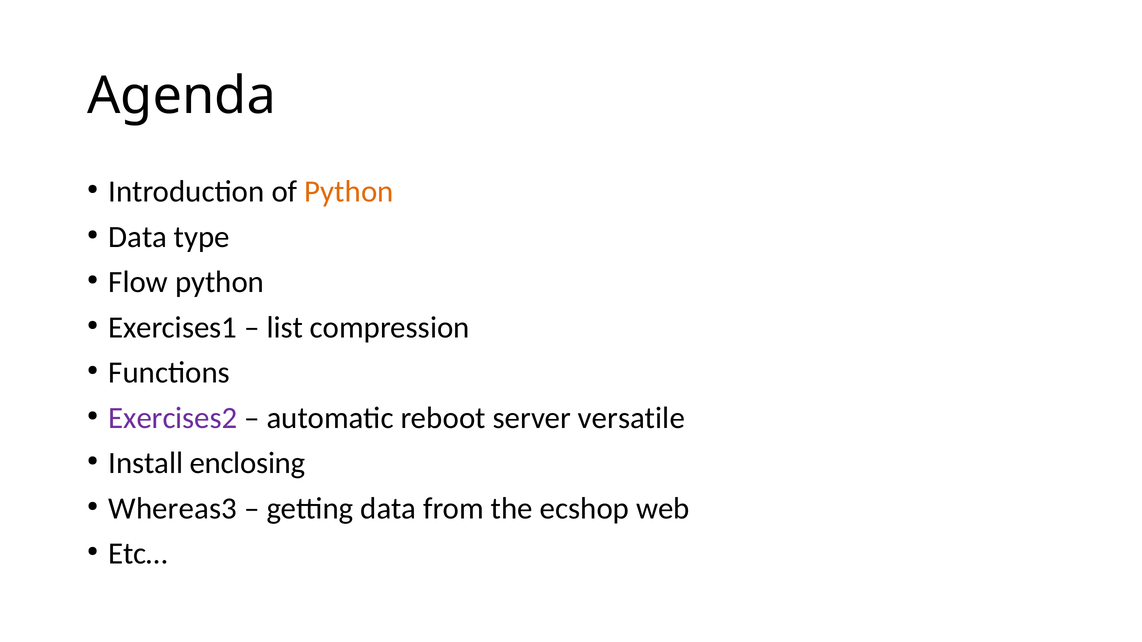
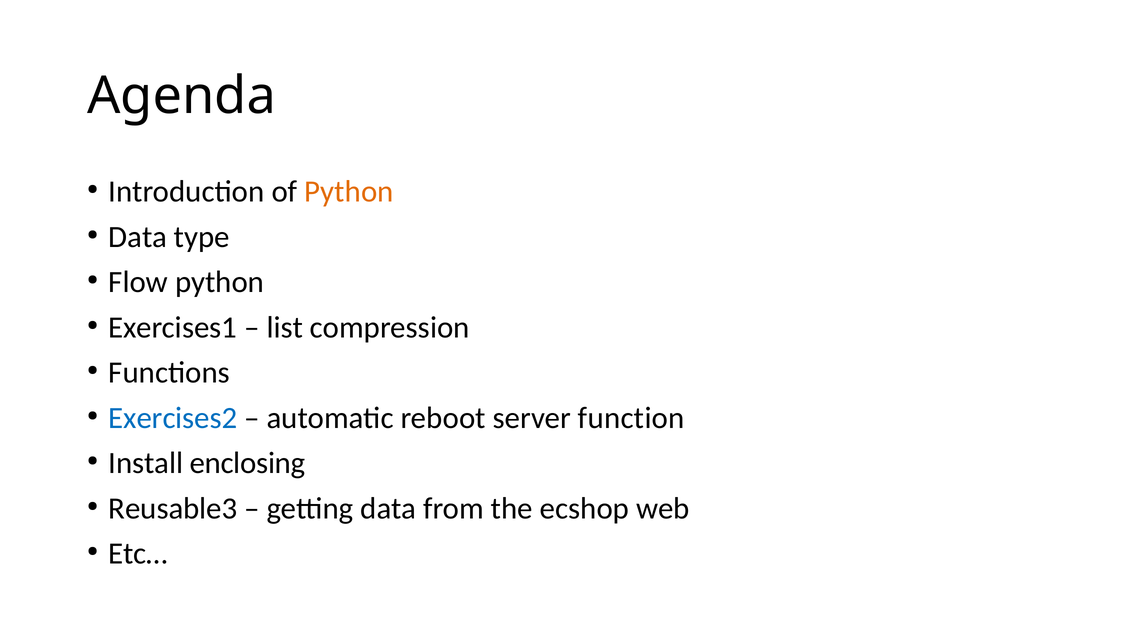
Exercises2 colour: purple -> blue
versatile: versatile -> function
Whereas3: Whereas3 -> Reusable3
